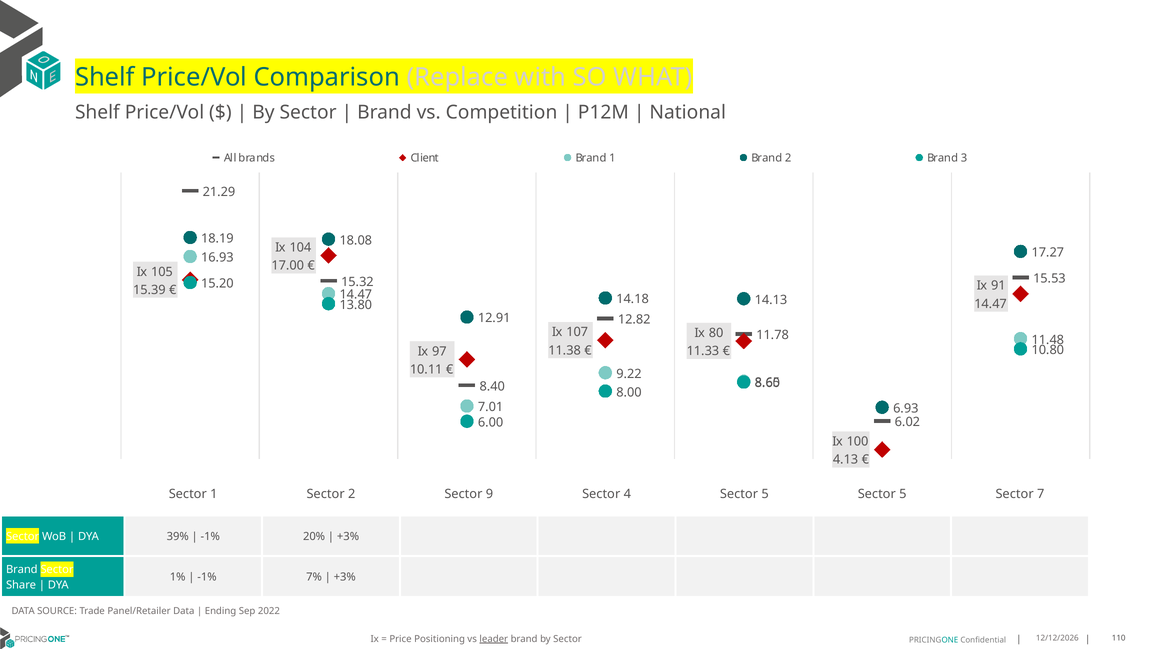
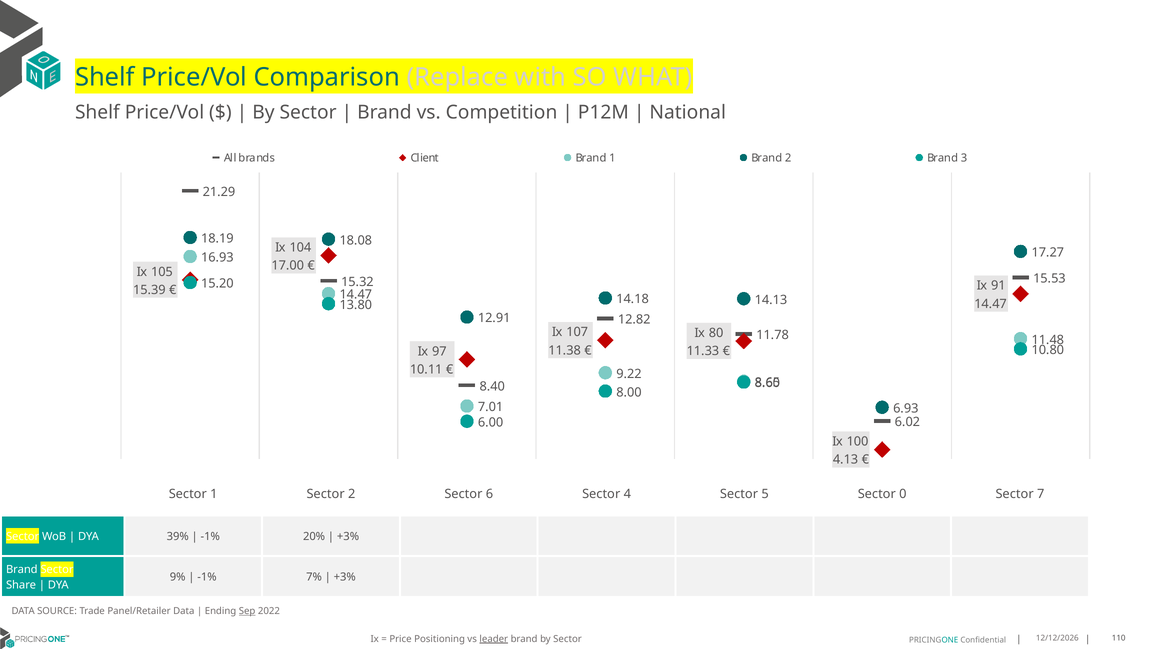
9: 9 -> 6
5 Sector 5: 5 -> 0
1%: 1% -> 9%
Sep underline: none -> present
